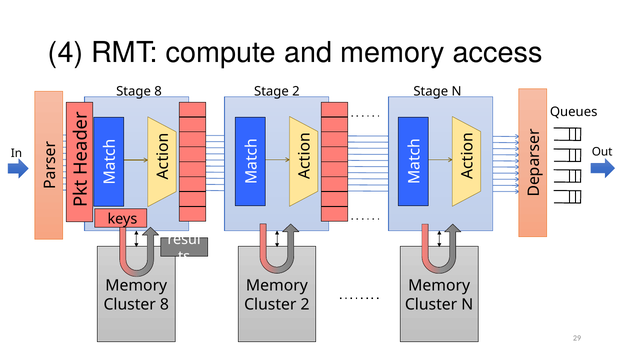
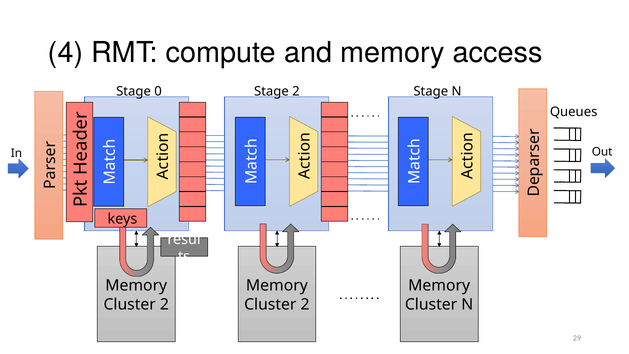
Stage 8: 8 -> 0
8 at (164, 304): 8 -> 2
